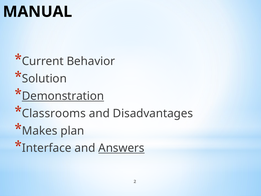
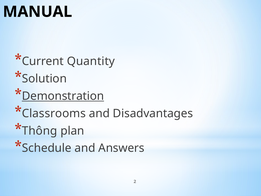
Behavior: Behavior -> Quantity
Makes: Makes -> Thông
Interface: Interface -> Schedule
Answers underline: present -> none
